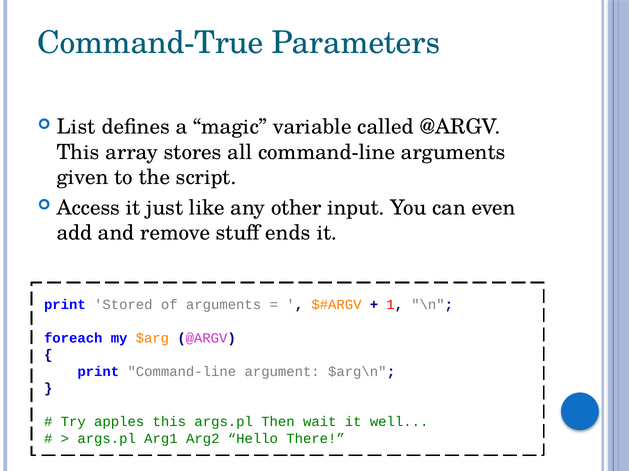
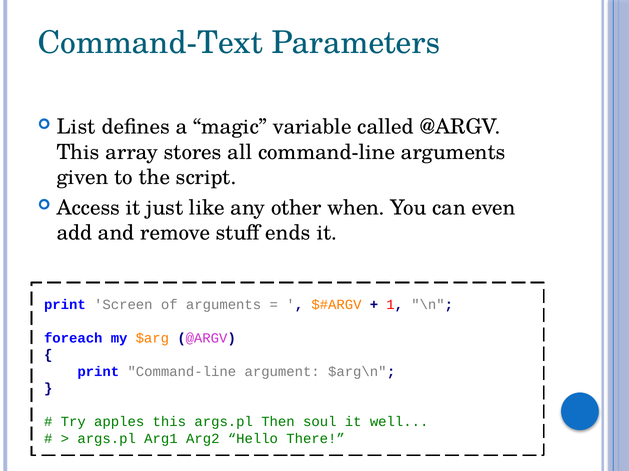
Command-True: Command-True -> Command-Text
input: input -> when
Stored: Stored -> Screen
wait: wait -> soul
